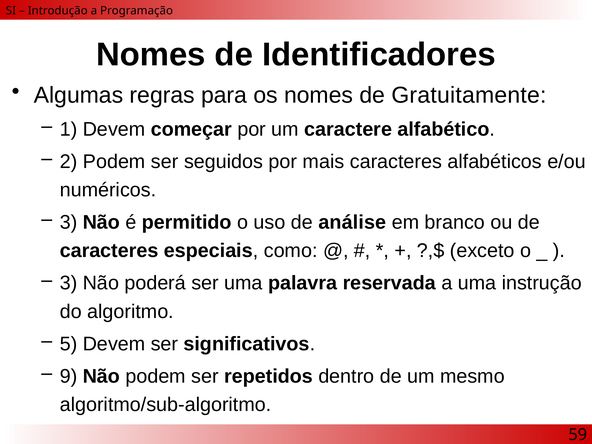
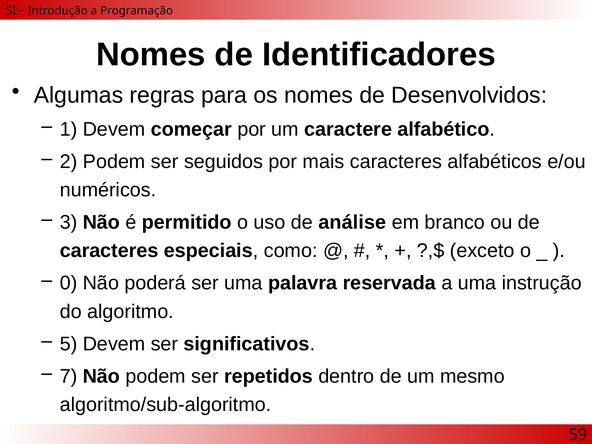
Gratuitamente: Gratuitamente -> Desenvolvidos
3 at (69, 283): 3 -> 0
9: 9 -> 7
